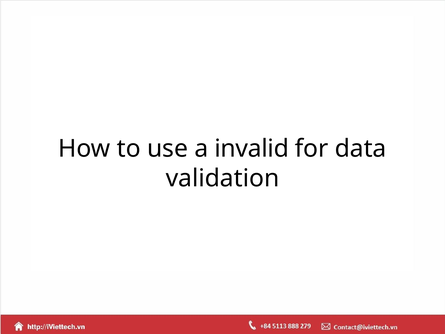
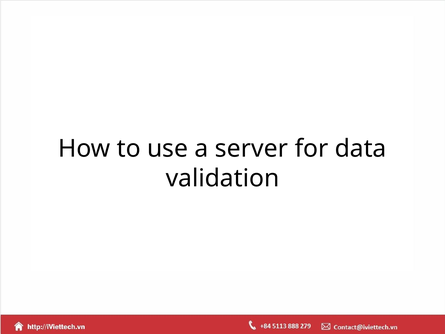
invalid: invalid -> server
